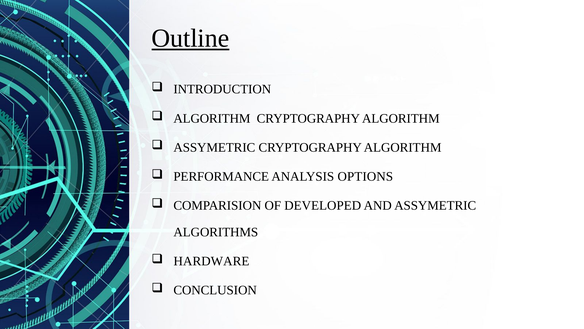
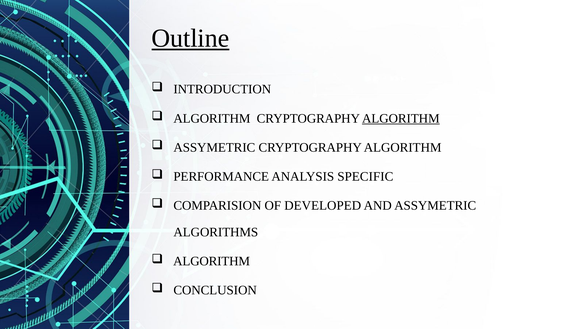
ALGORITHM at (401, 118) underline: none -> present
OPTIONS: OPTIONS -> SPECIFIC
HARDWARE at (211, 261): HARDWARE -> ALGORITHM
